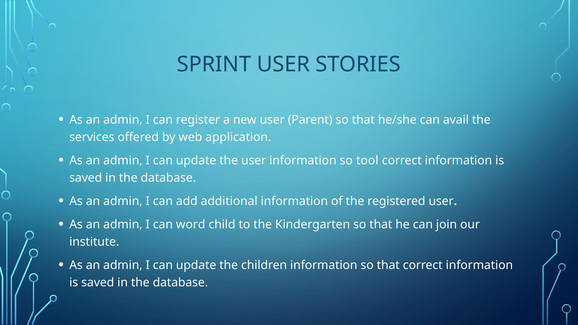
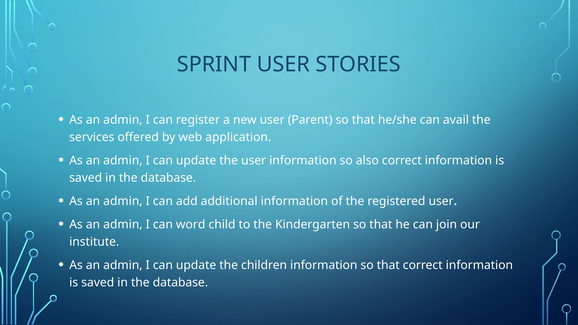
tool: tool -> also
